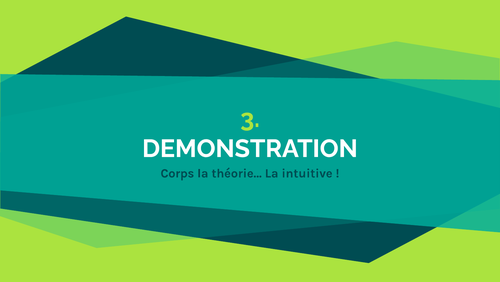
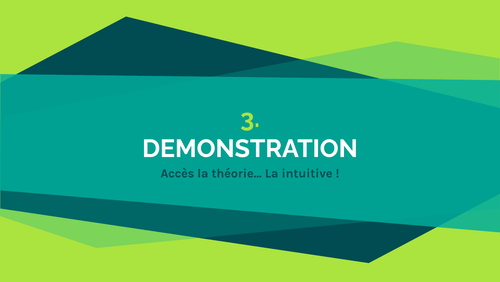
Corps: Corps -> Accès
